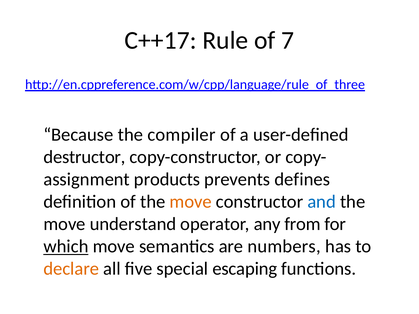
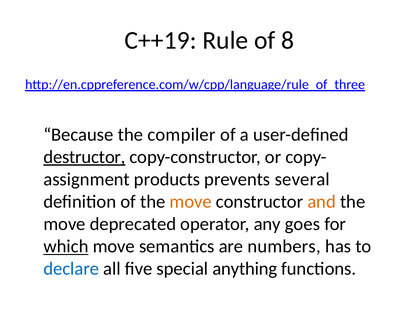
C++17: C++17 -> C++19
7: 7 -> 8
destructor underline: none -> present
defines: defines -> several
and colour: blue -> orange
understand: understand -> deprecated
from: from -> goes
declare colour: orange -> blue
escaping: escaping -> anything
